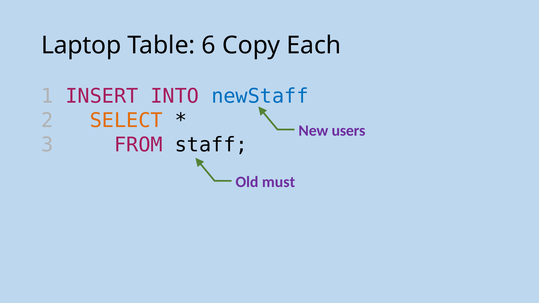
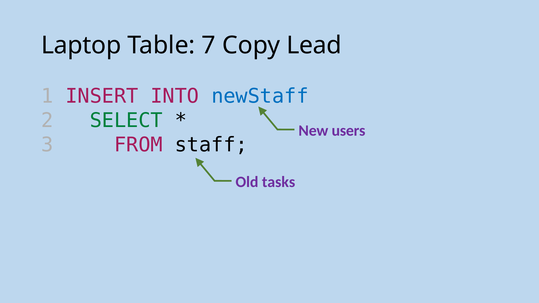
6: 6 -> 7
Each: Each -> Lead
SELECT colour: orange -> green
must: must -> tasks
